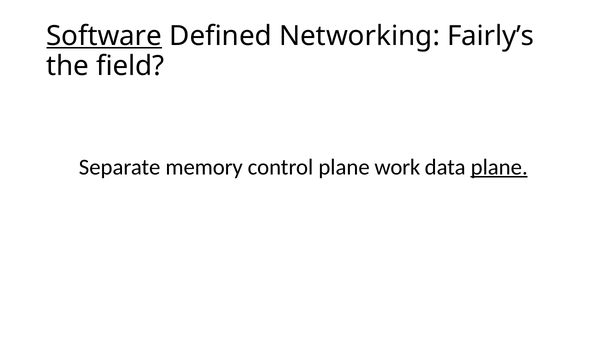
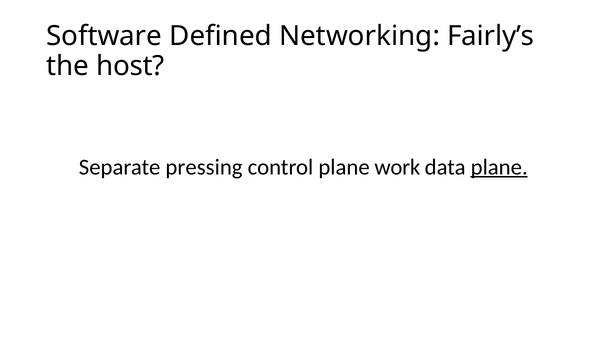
Software underline: present -> none
field: field -> host
memory: memory -> pressing
